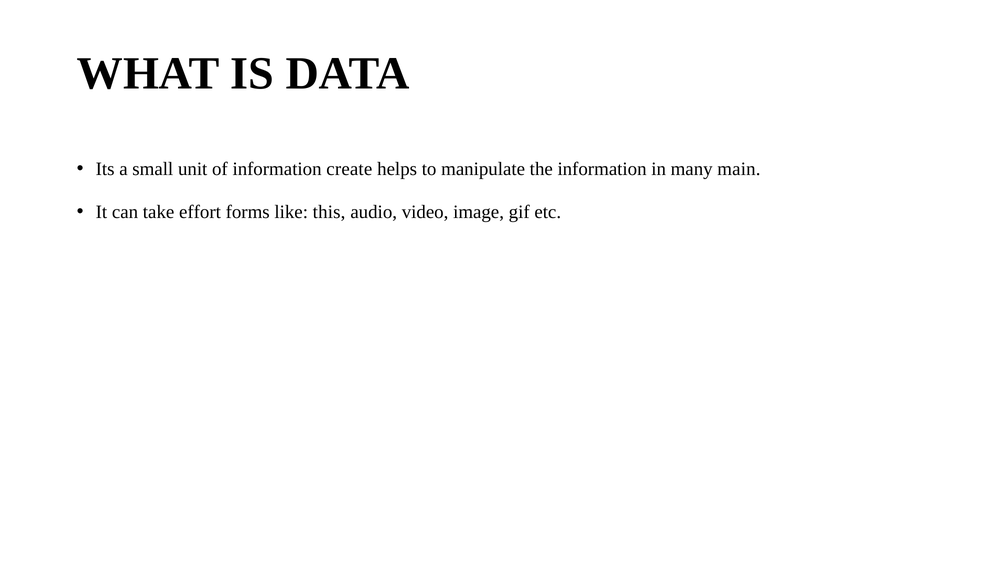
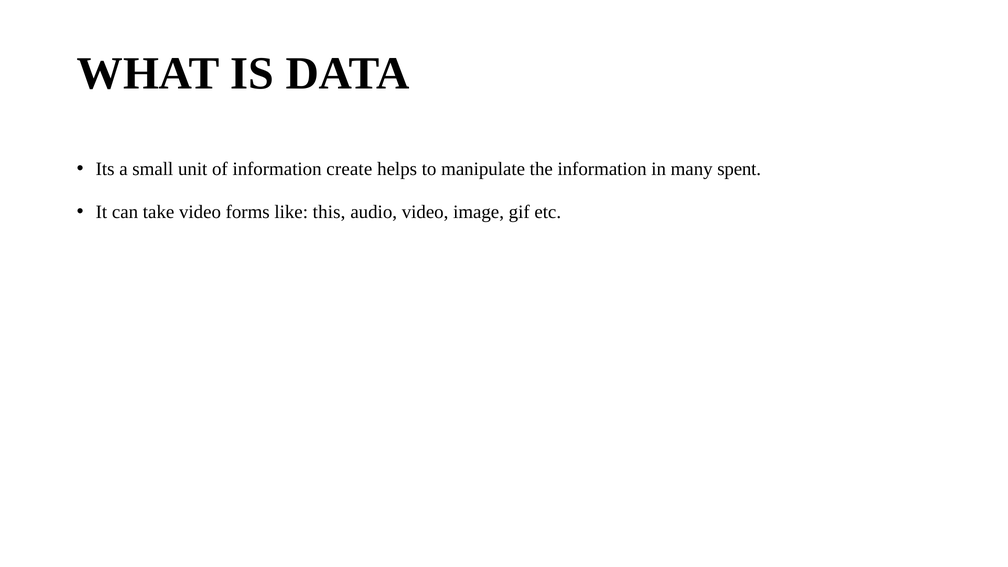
main: main -> spent
take effort: effort -> video
